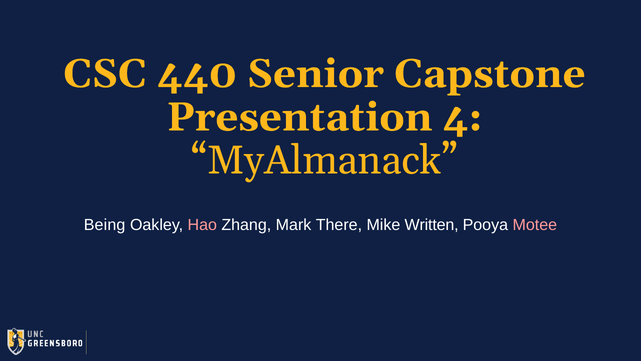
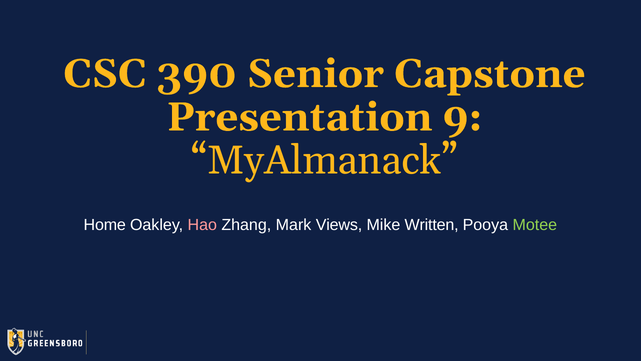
440: 440 -> 390
4: 4 -> 9
Being: Being -> Home
There: There -> Views
Motee colour: pink -> light green
